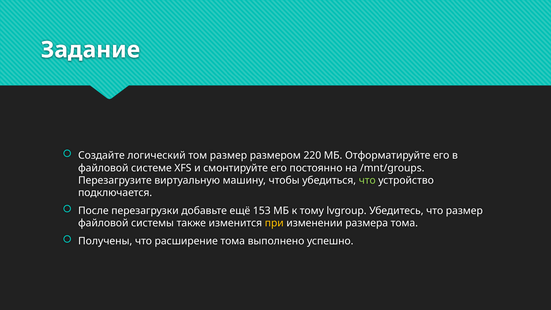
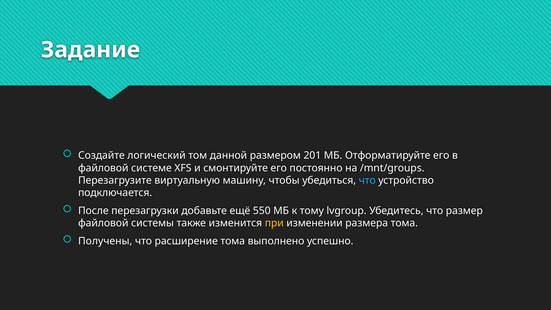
том размер: размер -> данной
220: 220 -> 201
что at (367, 180) colour: light green -> light blue
153: 153 -> 550
